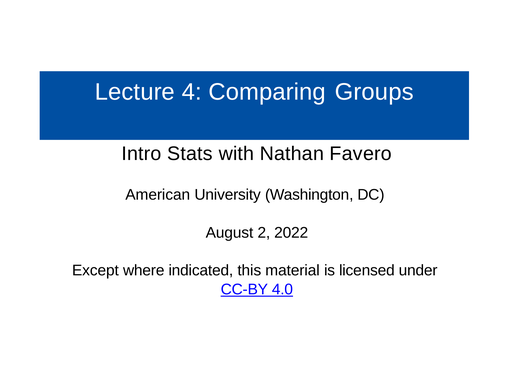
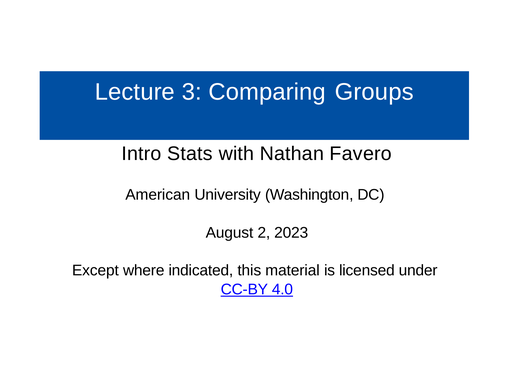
4: 4 -> 3
2022: 2022 -> 2023
